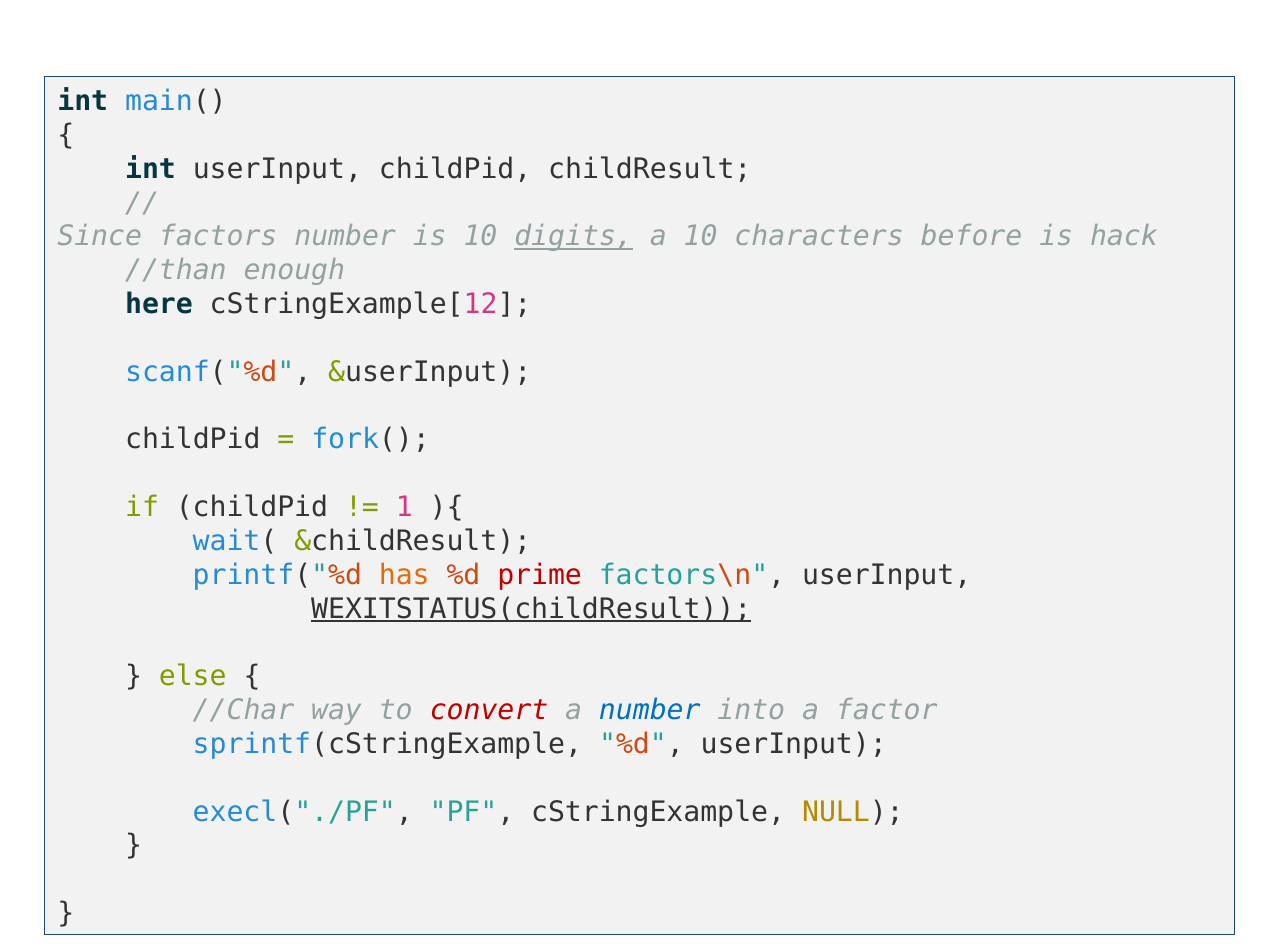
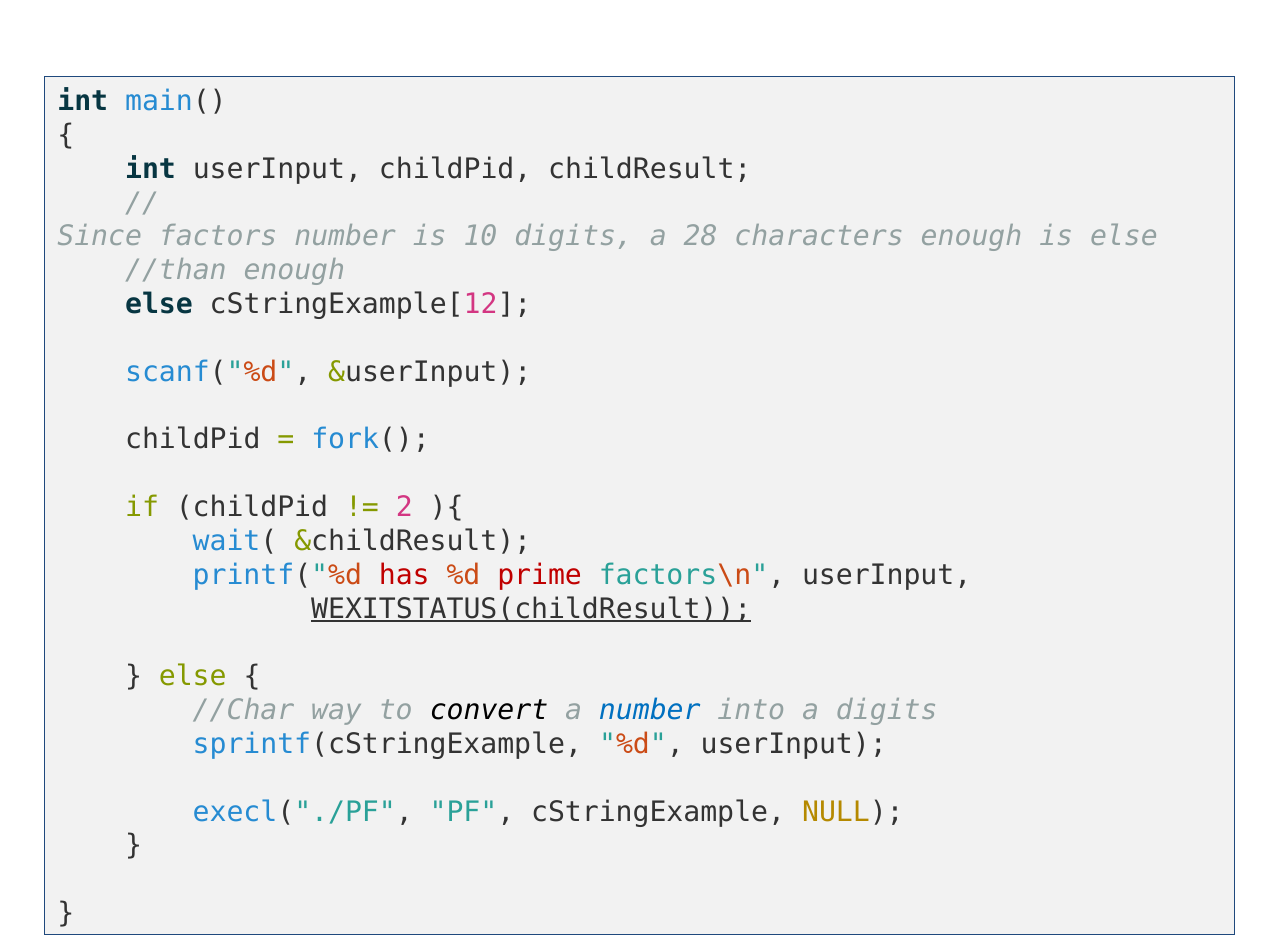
digits at (574, 237) underline: present -> none
a 10: 10 -> 28
characters before: before -> enough
is hack: hack -> else
here at (159, 304): here -> else
1: 1 -> 2
has colour: orange -> red
convert colour: red -> black
a factor: factor -> digits
